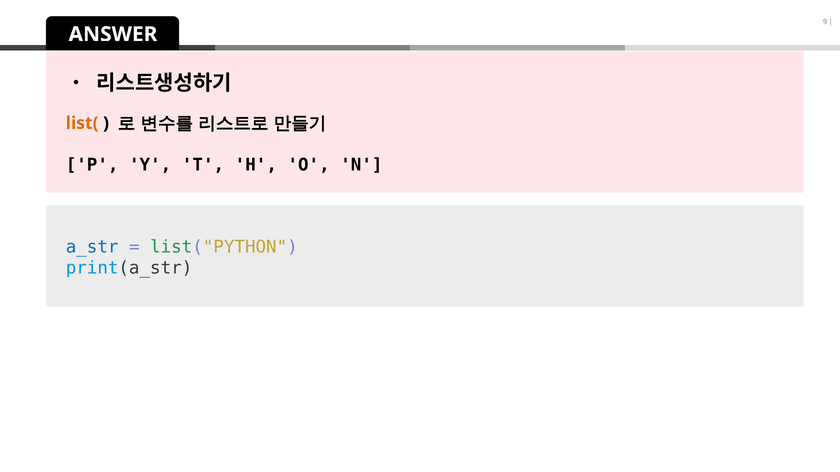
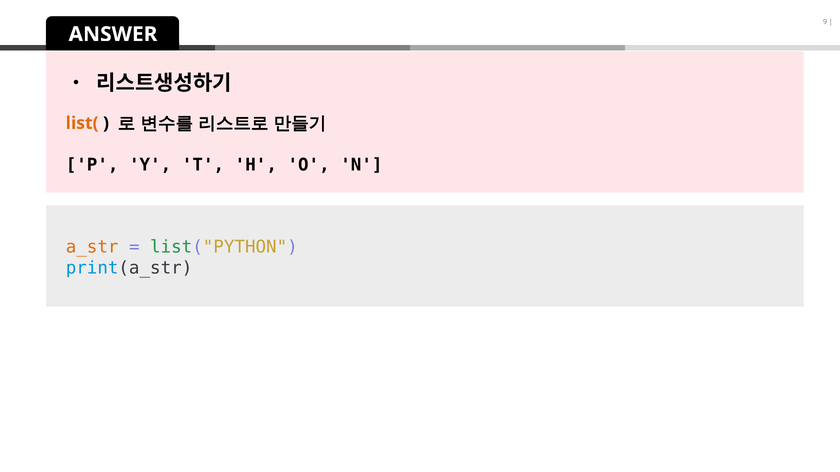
a_str colour: blue -> orange
